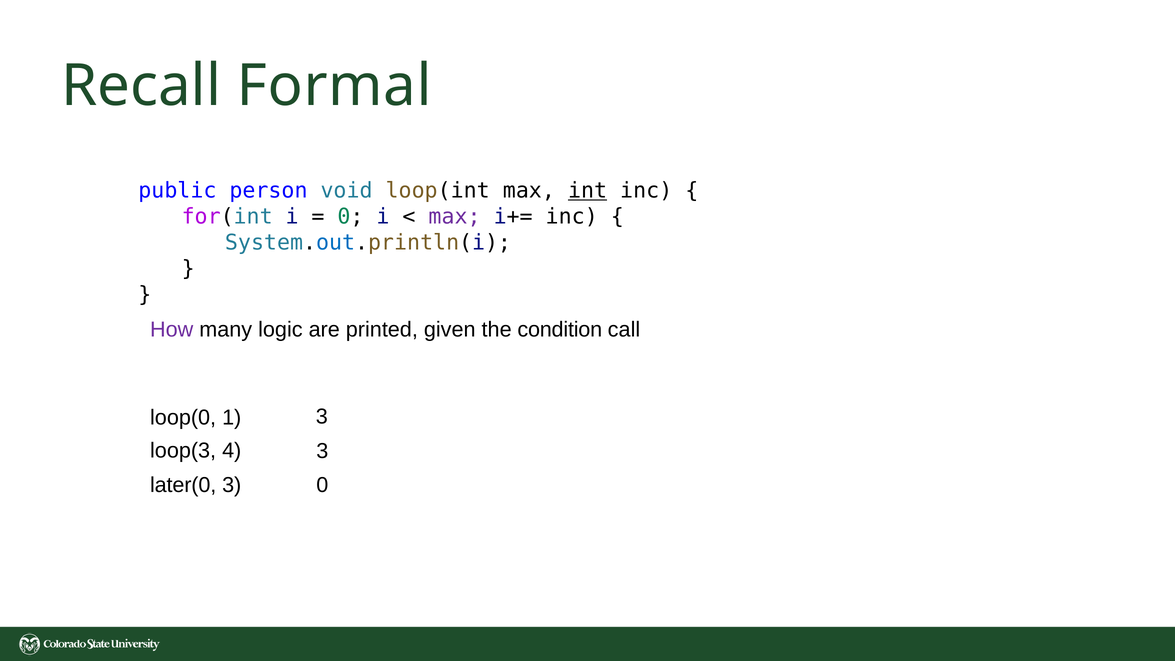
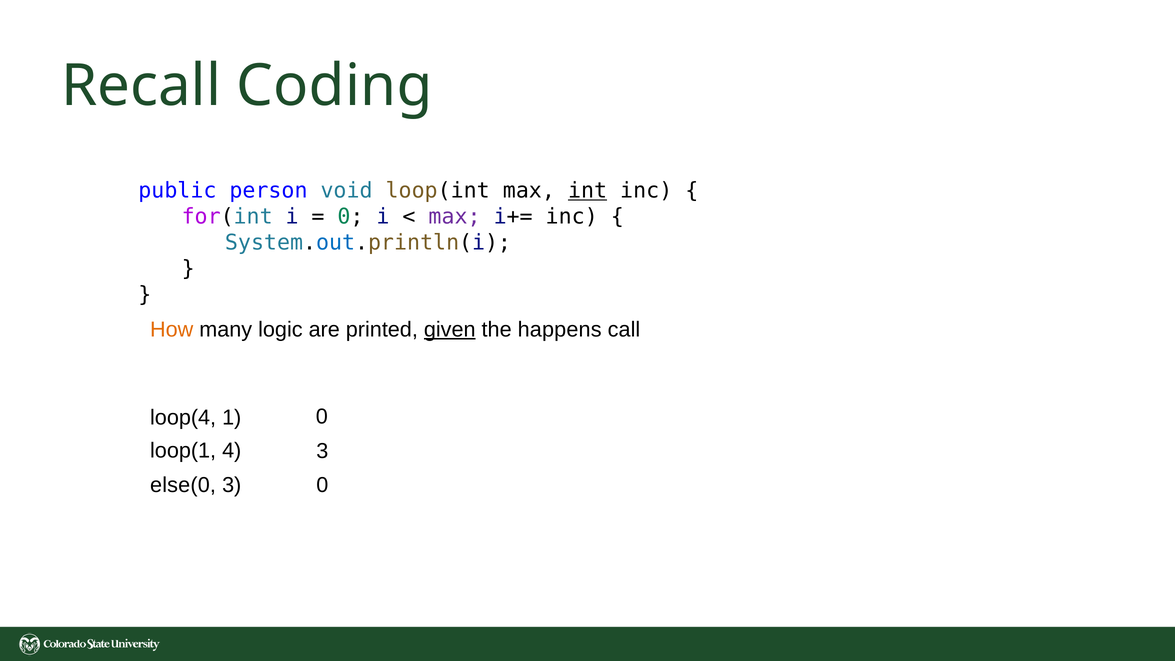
Formal: Formal -> Coding
How colour: purple -> orange
given underline: none -> present
condition: condition -> happens
loop(0: loop(0 -> loop(4
1 3: 3 -> 0
loop(3: loop(3 -> loop(1
later(0: later(0 -> else(0
